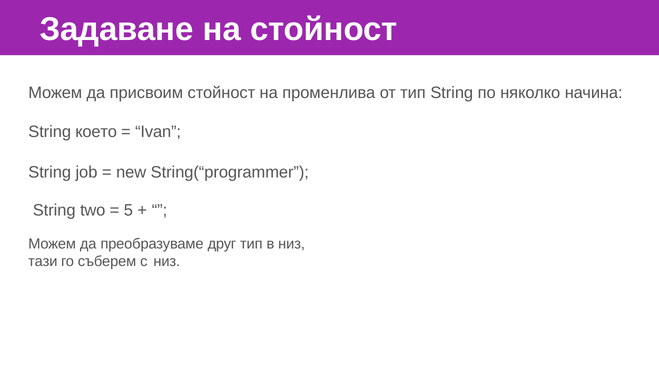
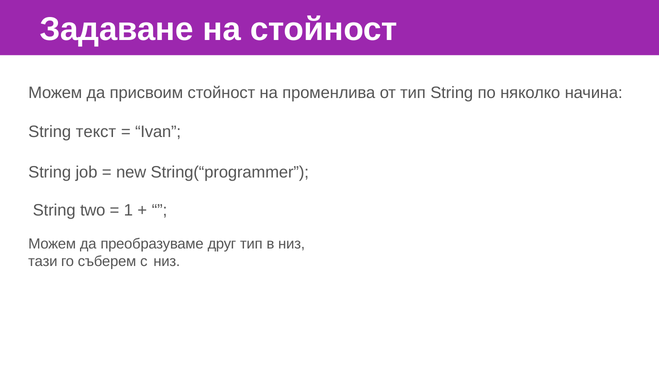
което: което -> текст
5: 5 -> 1
